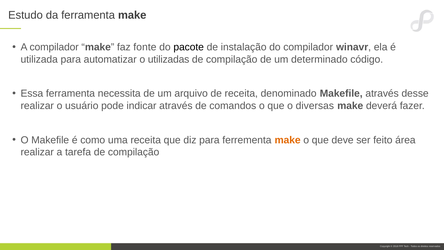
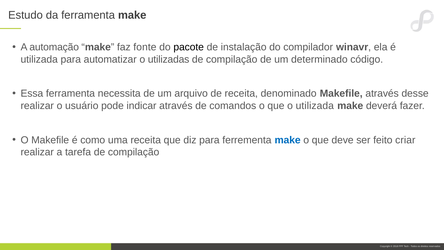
A compilador: compilador -> automação
o diversas: diversas -> utilizada
make at (288, 140) colour: orange -> blue
área: área -> criar
